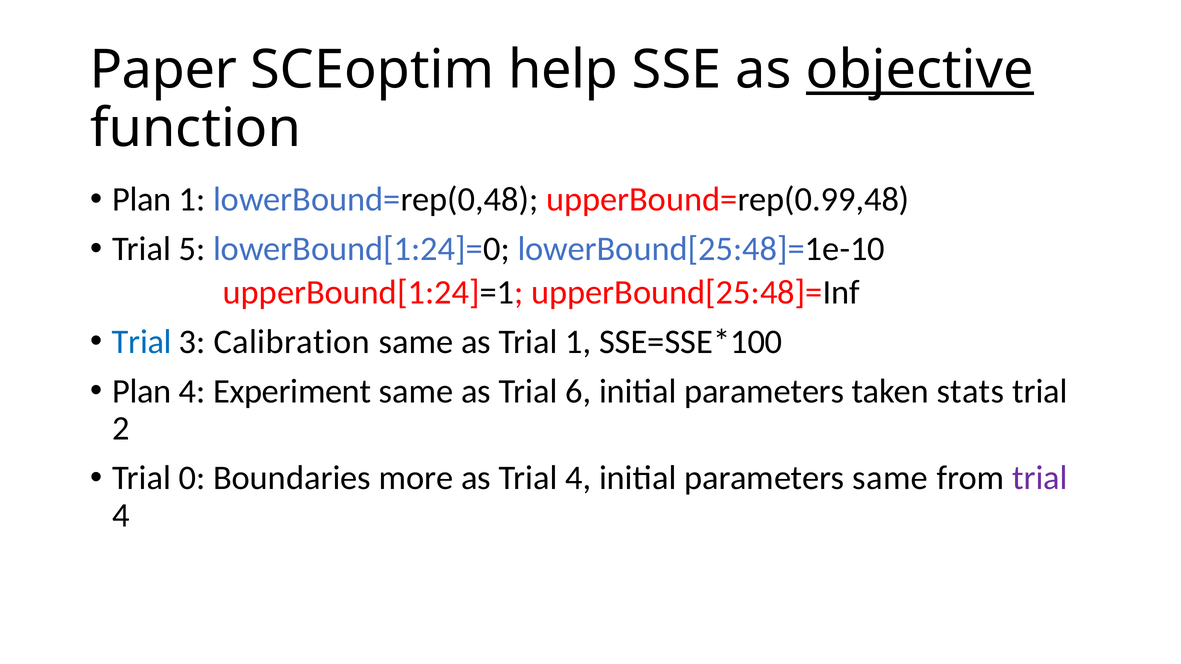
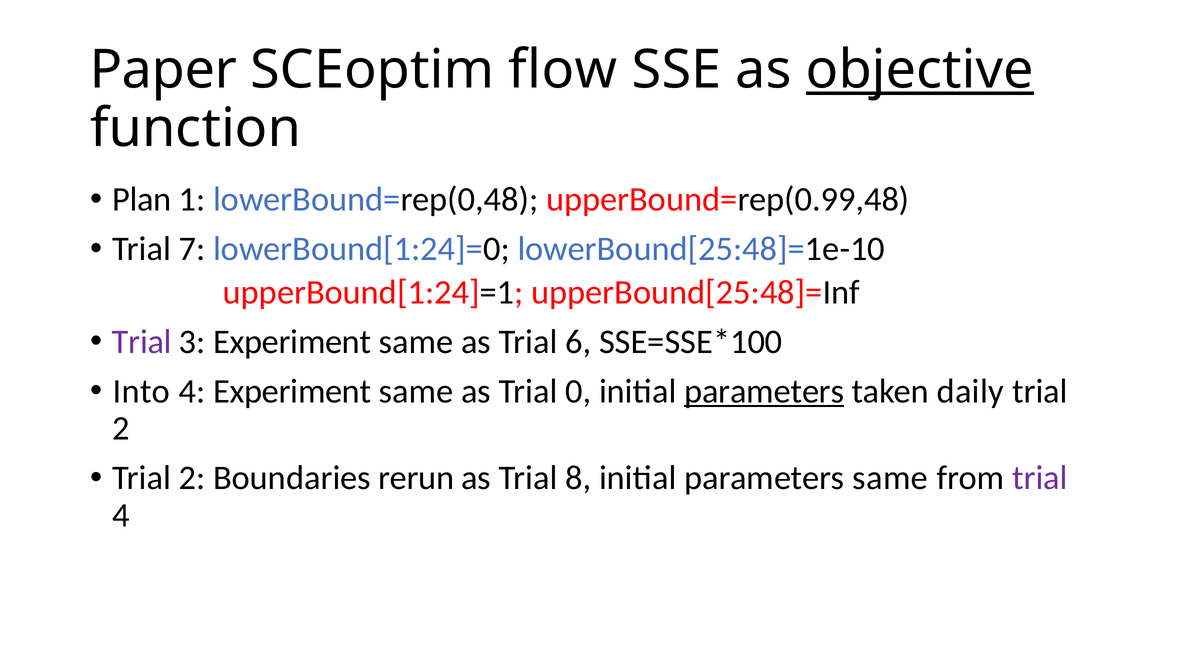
help: help -> flow
5: 5 -> 7
Trial at (142, 342) colour: blue -> purple
3 Calibration: Calibration -> Experiment
Trial 1: 1 -> 6
Plan at (142, 392): Plan -> Into
6: 6 -> 0
parameters at (764, 392) underline: none -> present
stats: stats -> daily
0 at (192, 478): 0 -> 2
more: more -> rerun
as Trial 4: 4 -> 8
